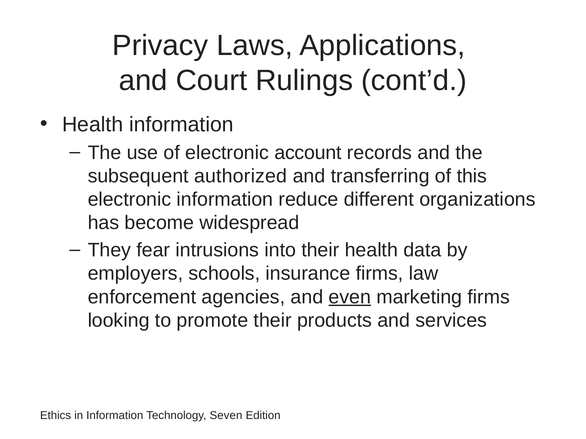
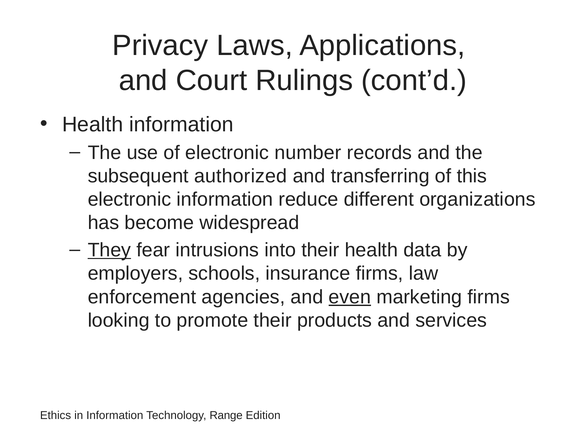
account: account -> number
They underline: none -> present
Seven: Seven -> Range
